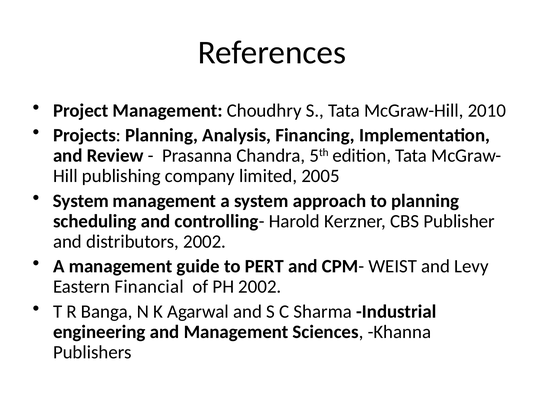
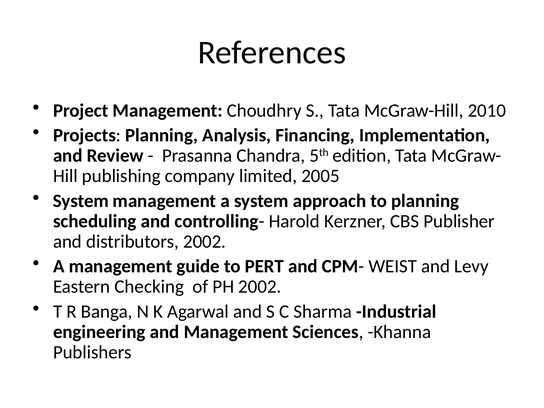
Financial: Financial -> Checking
